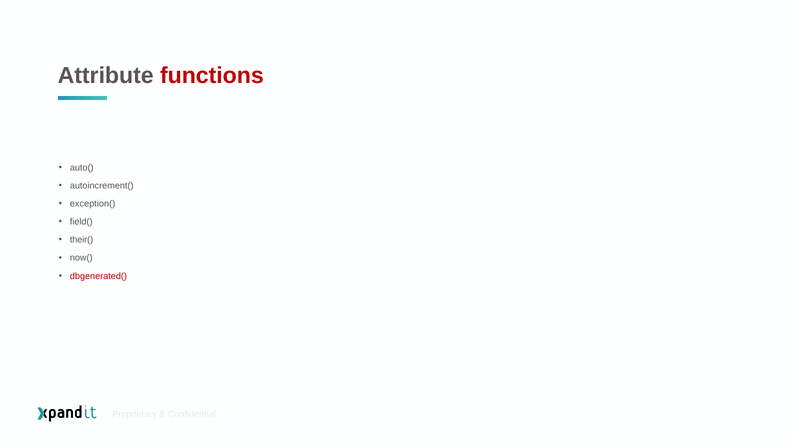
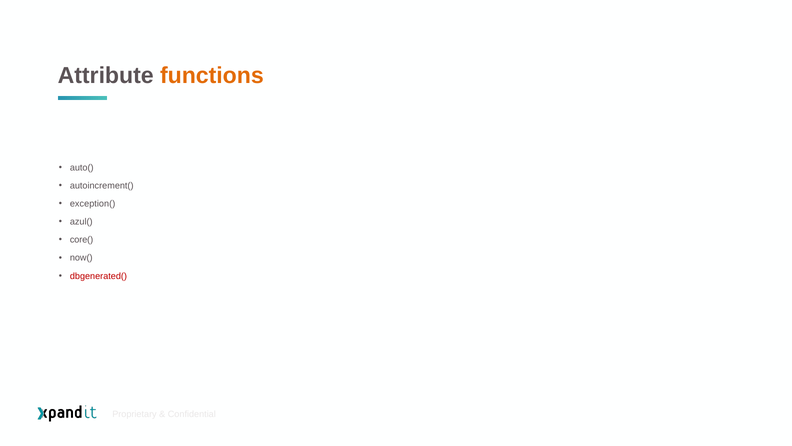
functions colour: red -> orange
field(: field( -> azul(
their(: their( -> core(
